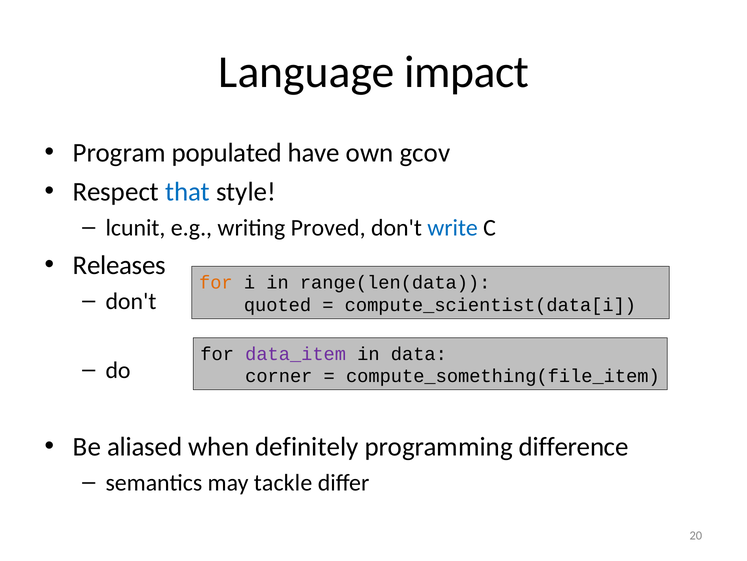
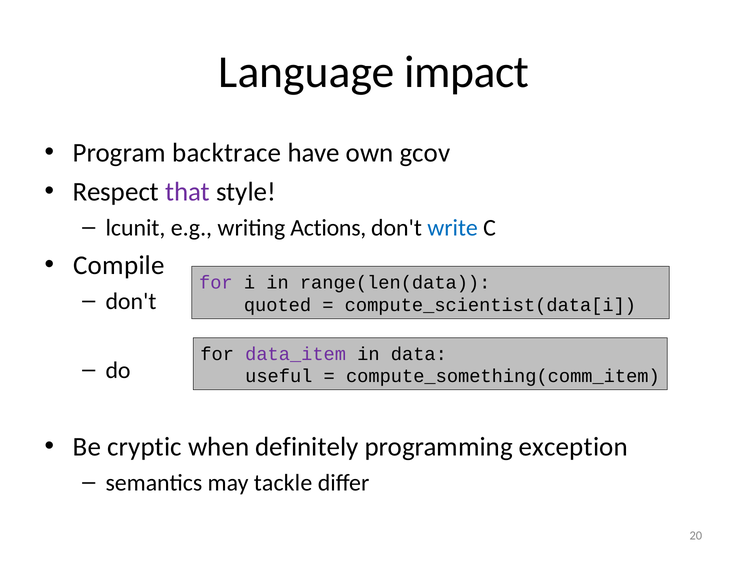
populated: populated -> backtrace
that colour: blue -> purple
Proved: Proved -> Actions
Releases: Releases -> Compile
for at (216, 282) colour: orange -> purple
corner: corner -> useful
compute_something(file_item: compute_something(file_item -> compute_something(comm_item
aliased: aliased -> cryptic
difference: difference -> exception
